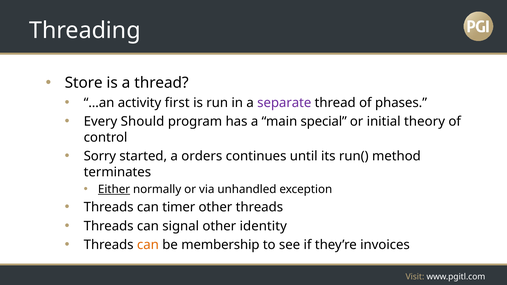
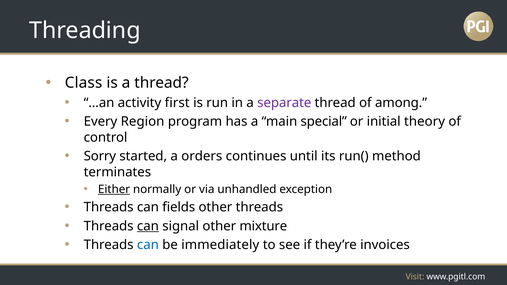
Store: Store -> Class
phases: phases -> among
Should: Should -> Region
timer: timer -> fields
can at (148, 226) underline: none -> present
identity: identity -> mixture
can at (148, 245) colour: orange -> blue
membership: membership -> immediately
